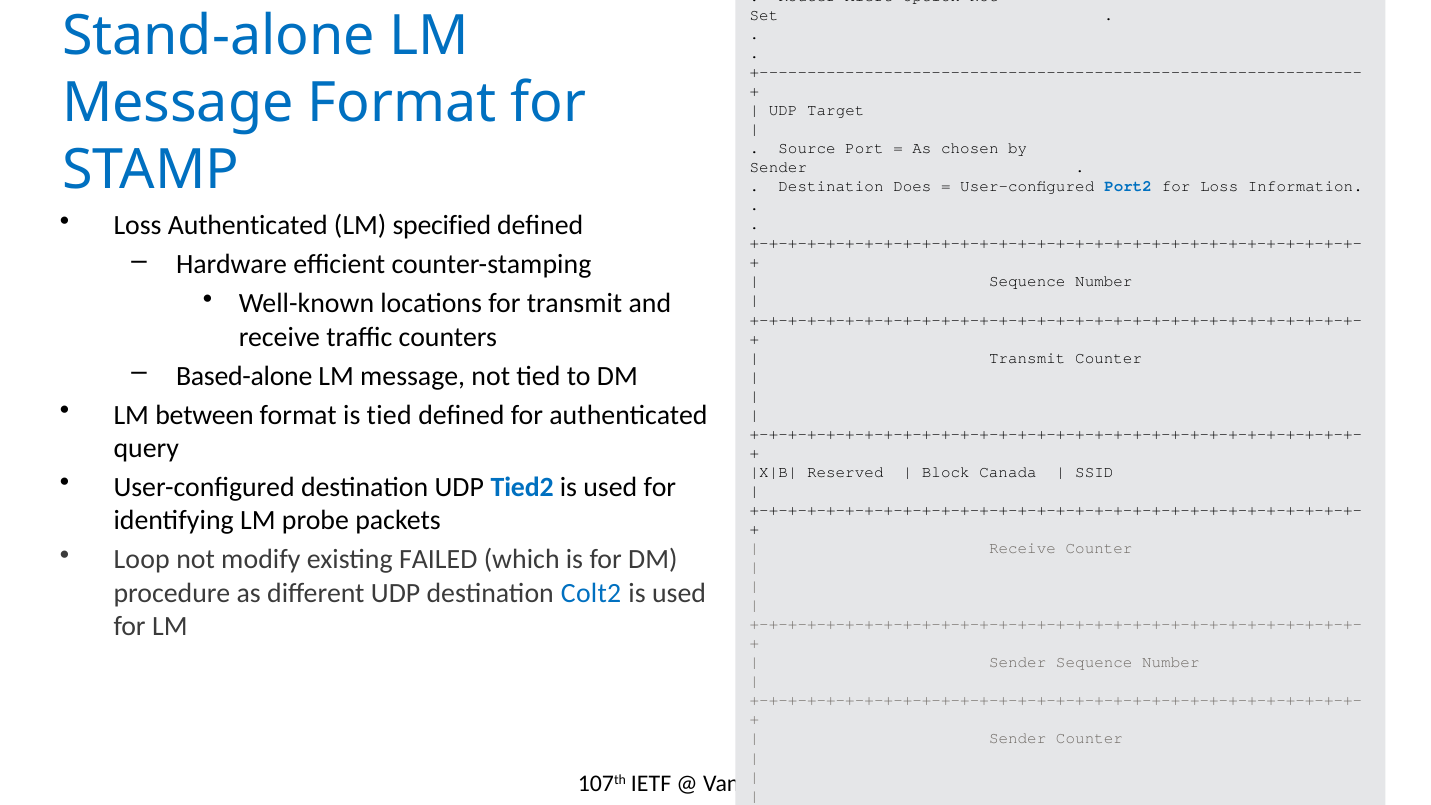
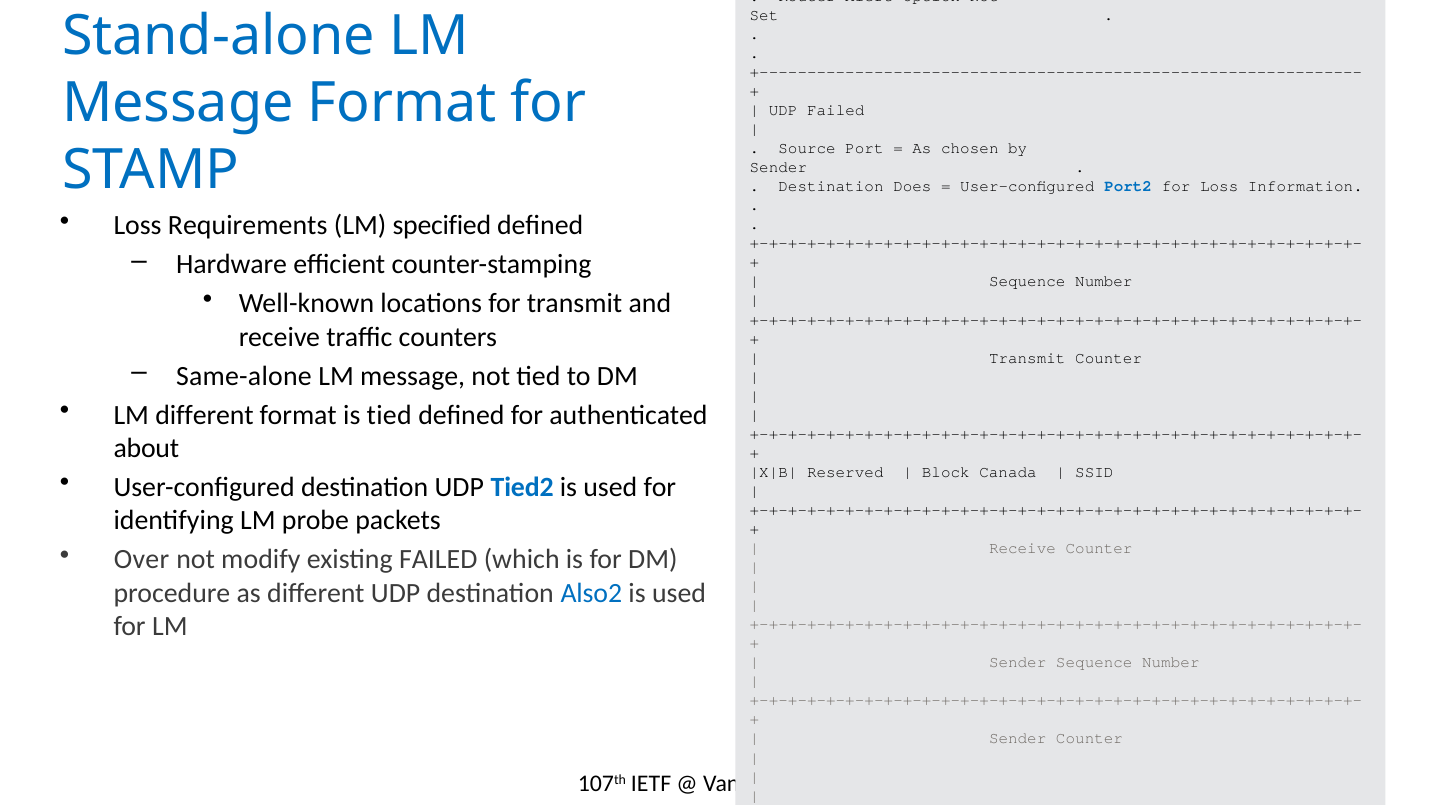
UDP Target: Target -> Failed
Loss Authenticated: Authenticated -> Requirements
Based-alone: Based-alone -> Same-alone
LM between: between -> different
query: query -> about
Loop: Loop -> Over
Colt2: Colt2 -> Also2
